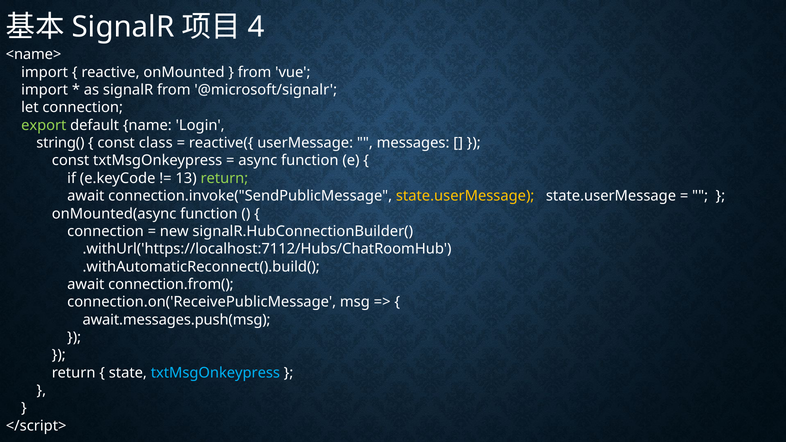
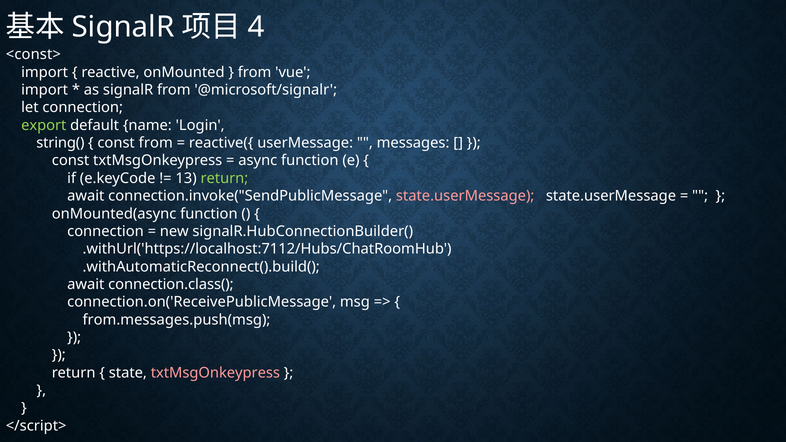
<name>: <name> -> <const>
const class: class -> from
state.userMessage at (465, 196) colour: yellow -> pink
connection.from(: connection.from( -> connection.class(
await.messages.push(msg: await.messages.push(msg -> from.messages.push(msg
txtMsgOnkeypress at (215, 373) colour: light blue -> pink
